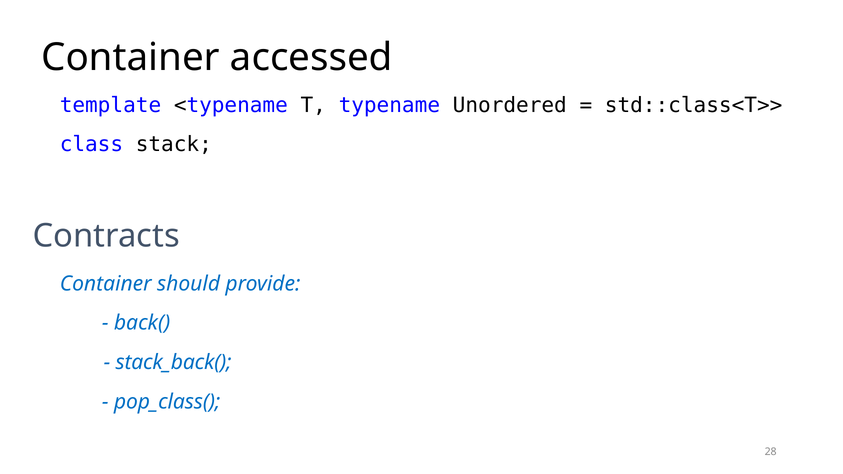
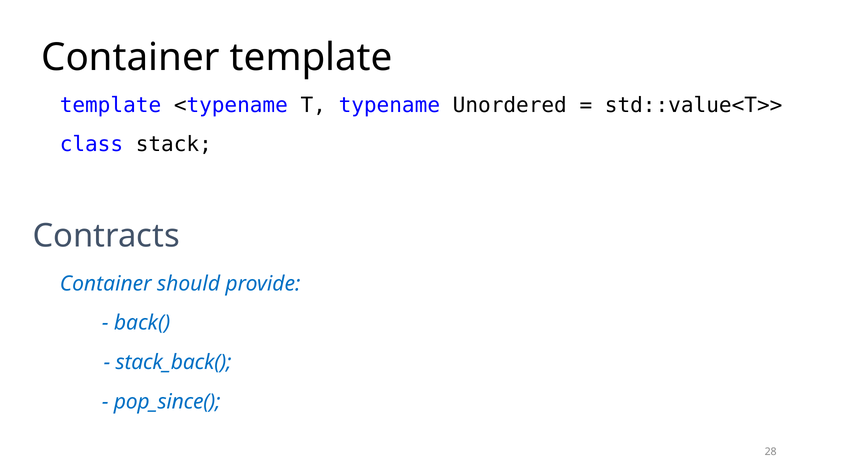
Container accessed: accessed -> template
std::class<T>>: std::class<T>> -> std::value<T>>
pop_class(: pop_class( -> pop_since(
